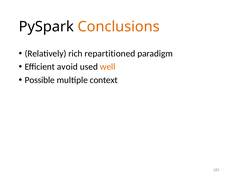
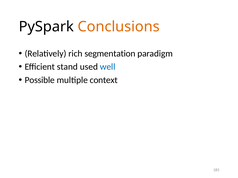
repartitioned: repartitioned -> segmentation
avoid: avoid -> stand
well colour: orange -> blue
